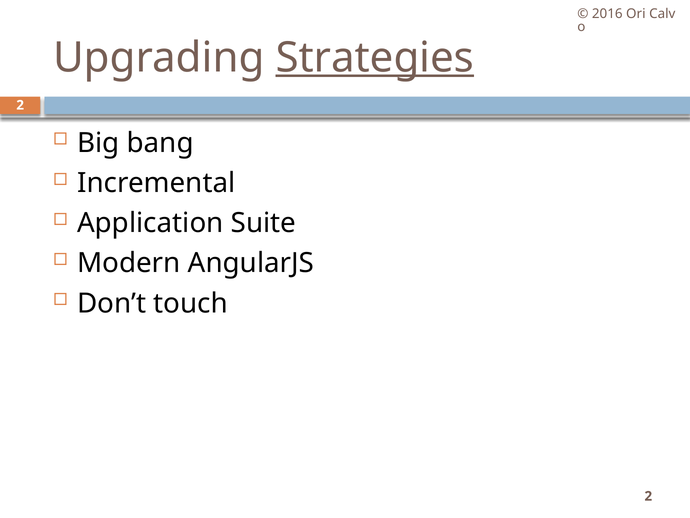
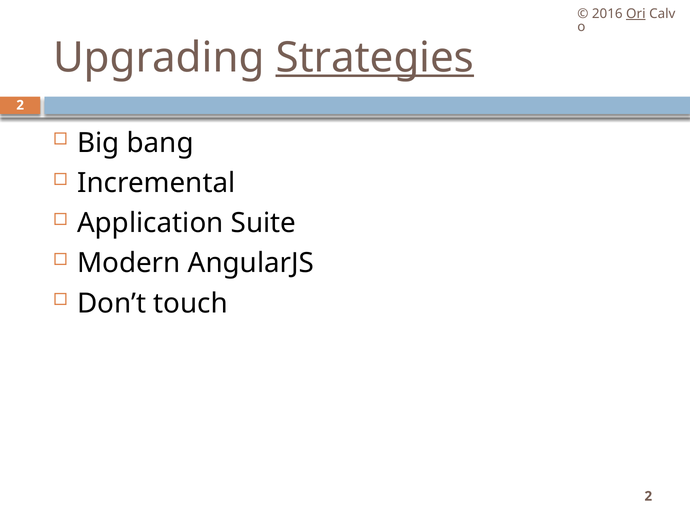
Ori underline: none -> present
